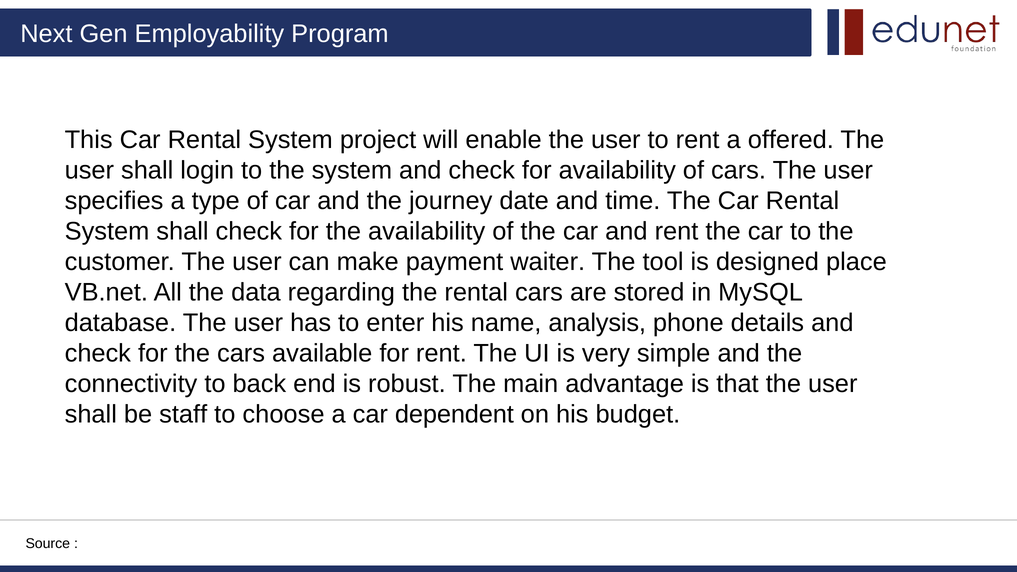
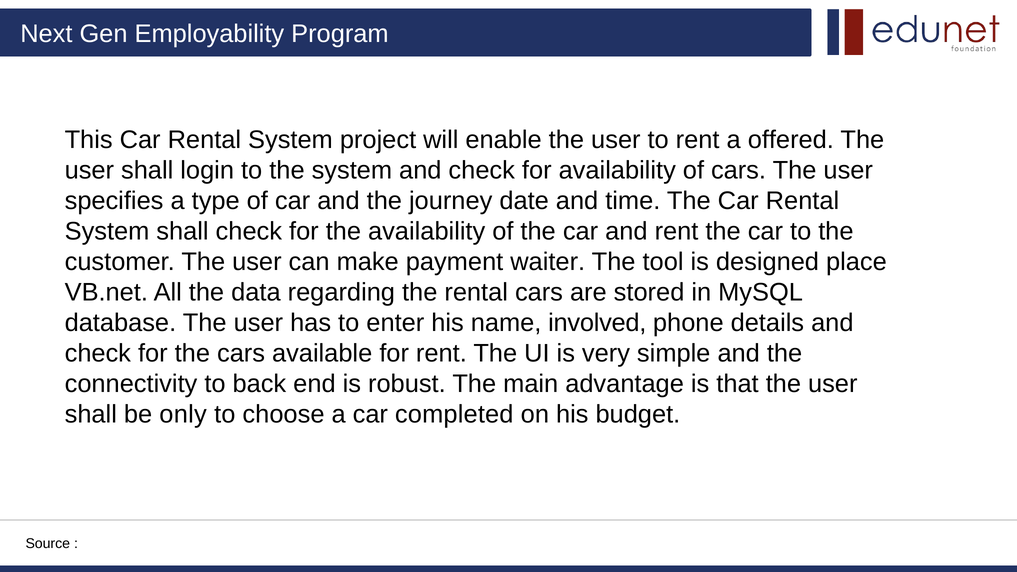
analysis: analysis -> involved
staff: staff -> only
dependent: dependent -> completed
